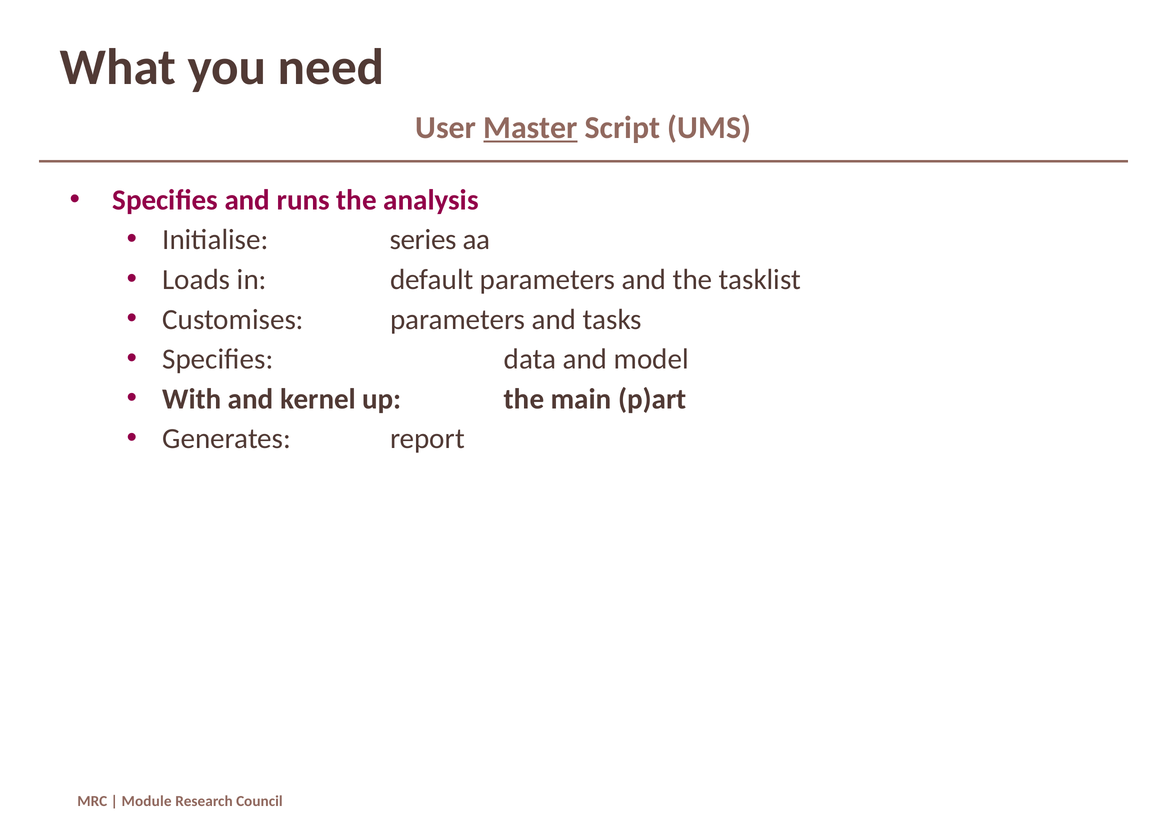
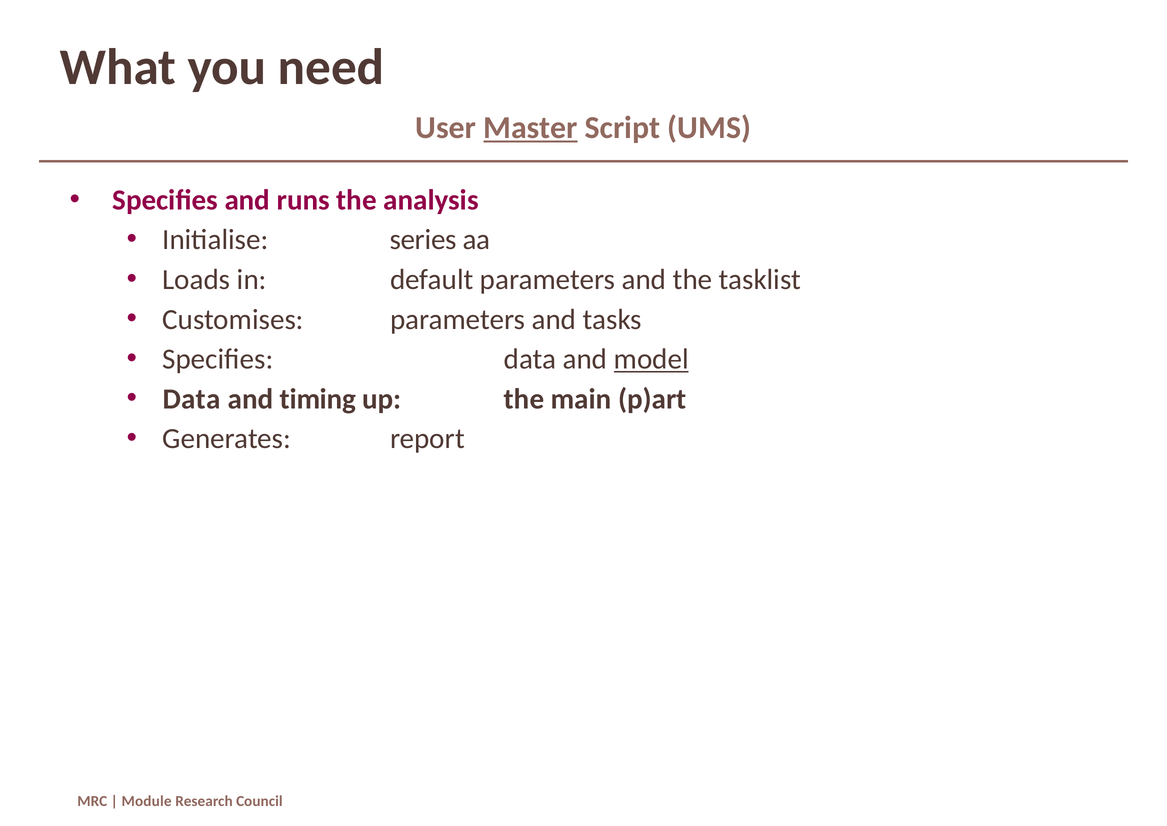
model underline: none -> present
With at (192, 399): With -> Data
kernel: kernel -> timing
